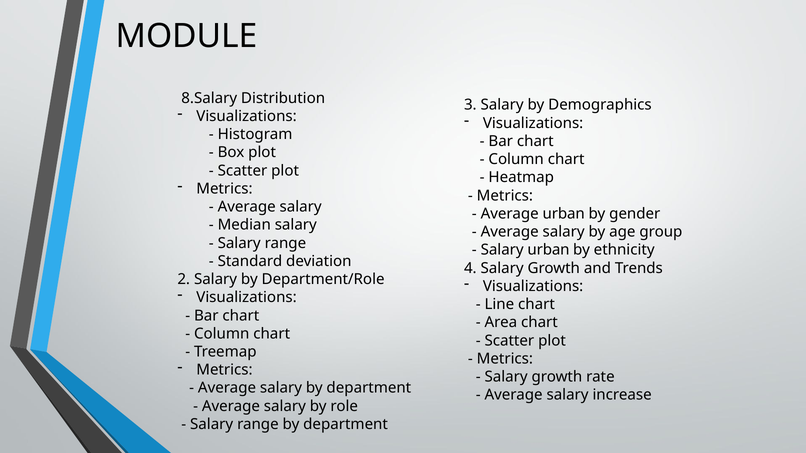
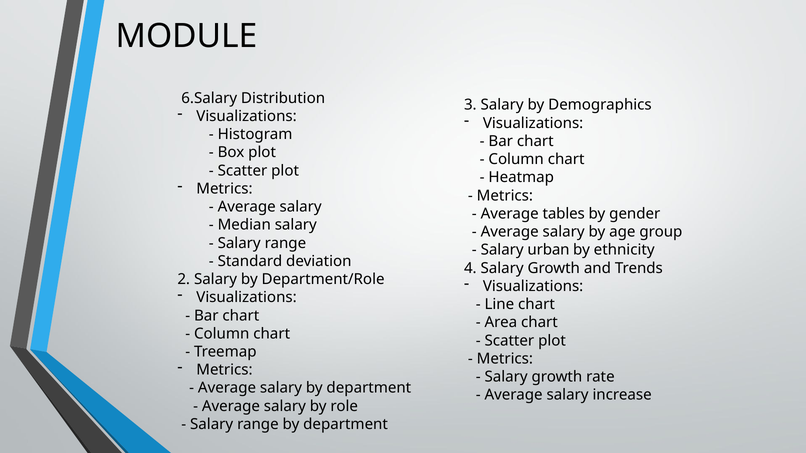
8.Salary: 8.Salary -> 6.Salary
Average urban: urban -> tables
